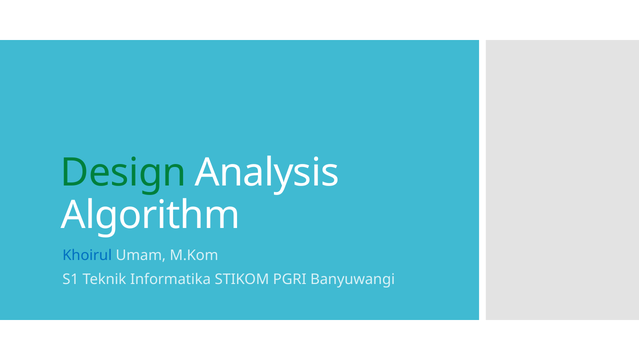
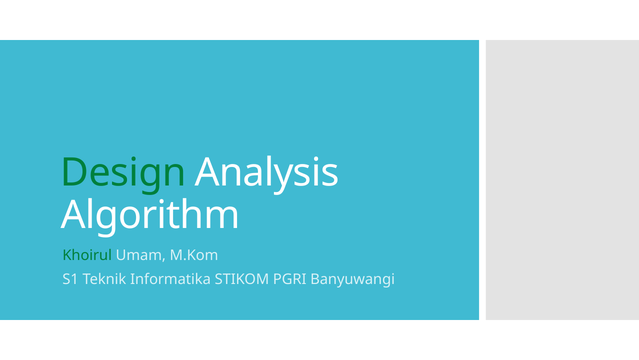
Khoirul colour: blue -> green
